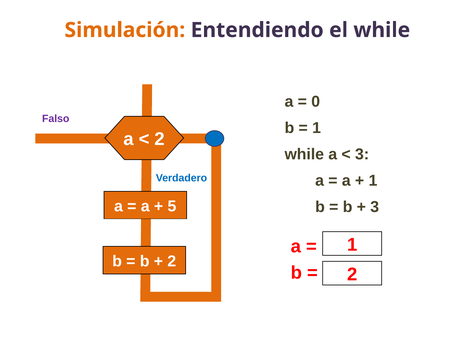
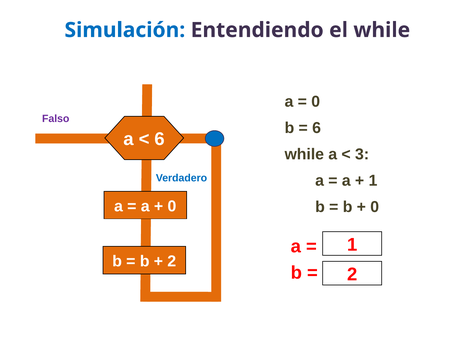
Simulación colour: orange -> blue
1 at (317, 128): 1 -> 6
2 at (160, 139): 2 -> 6
5 at (172, 206): 5 -> 0
3 at (375, 207): 3 -> 0
